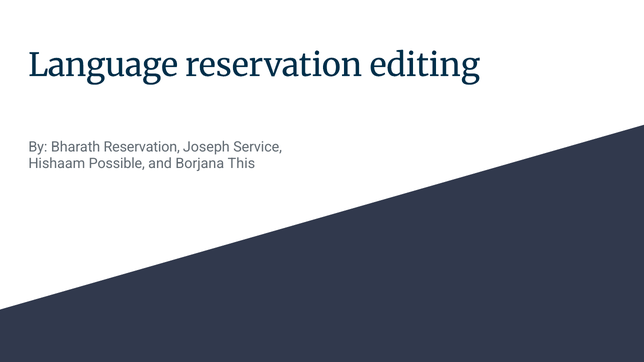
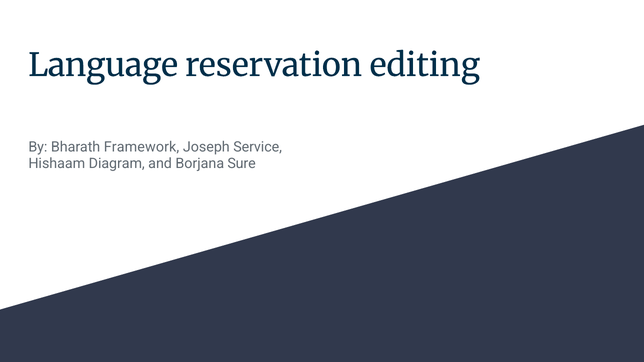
Bharath Reservation: Reservation -> Framework
Possible: Possible -> Diagram
This: This -> Sure
